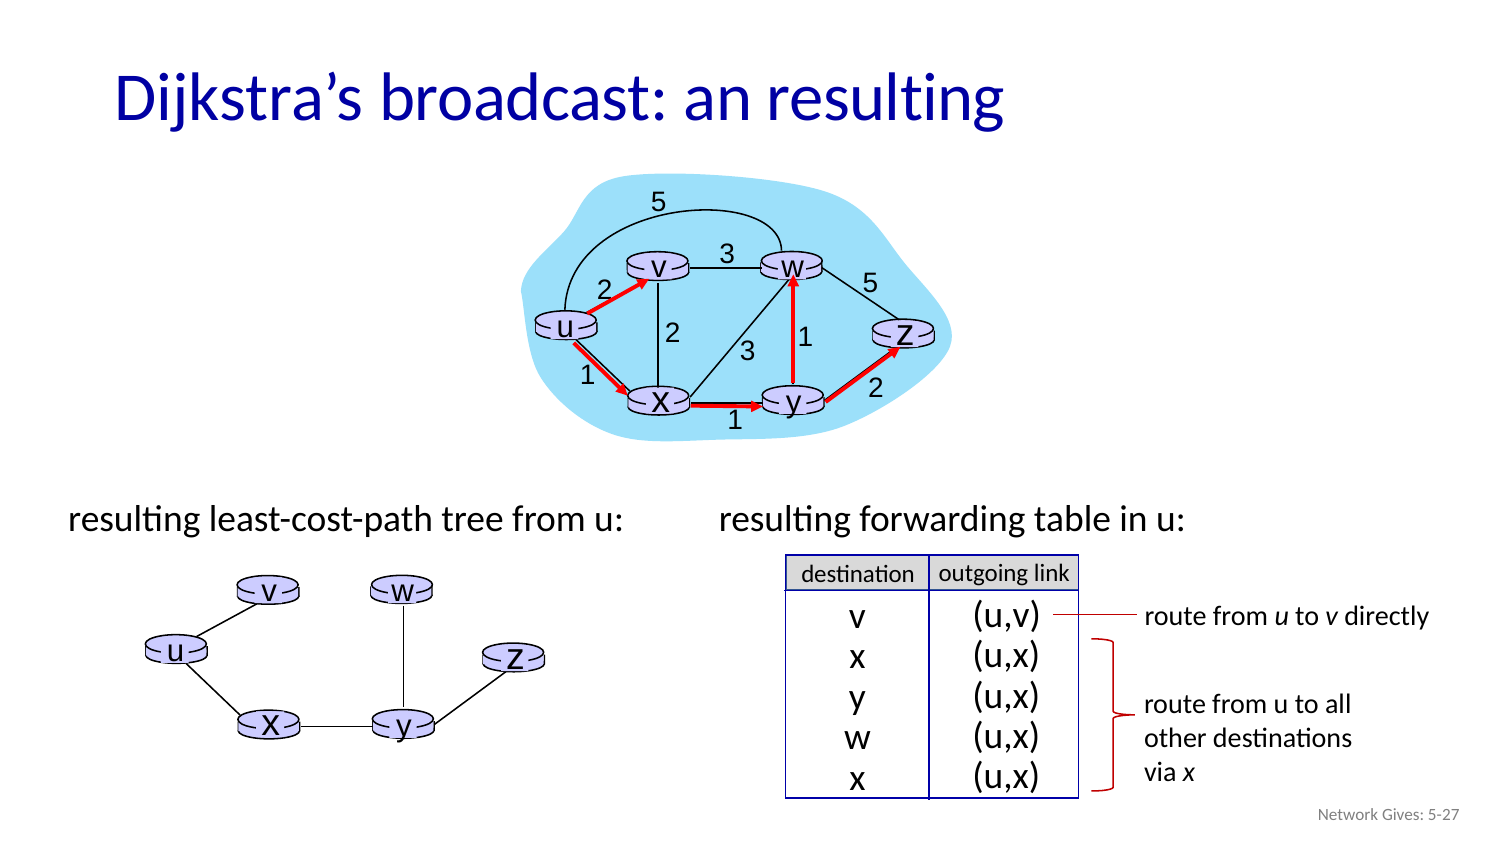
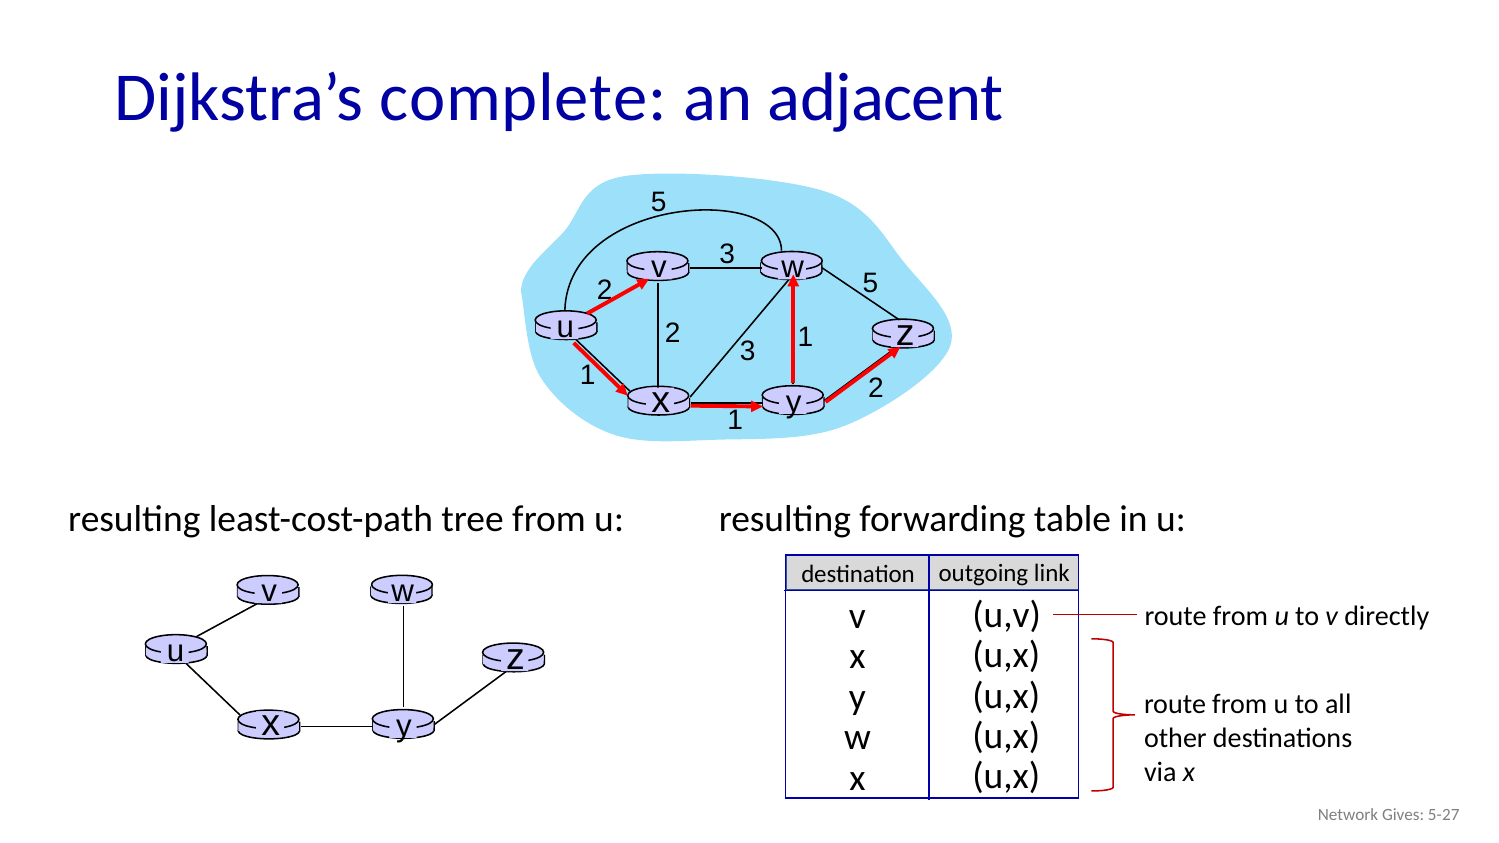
broadcast: broadcast -> complete
an resulting: resulting -> adjacent
